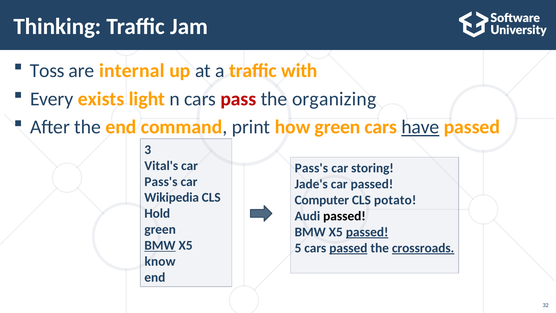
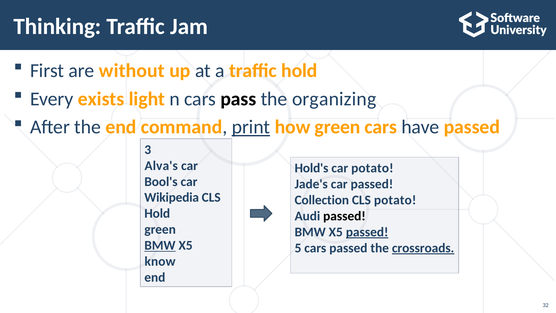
Toss: Toss -> First
internal: internal -> without
traffic with: with -> hold
pass colour: red -> black
print underline: none -> present
have underline: present -> none
Vital's: Vital's -> Alva's
Pass's at (311, 168): Pass's -> Hold's
car storing: storing -> potato
Pass's at (161, 181): Pass's -> Bool's
Computer: Computer -> Collection
passed at (348, 248) underline: present -> none
